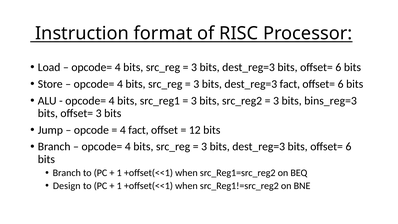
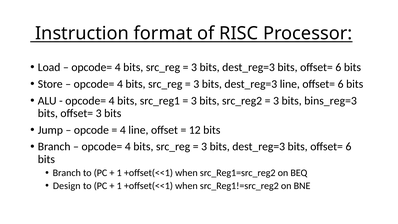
dest_reg=3 fact: fact -> line
4 fact: fact -> line
